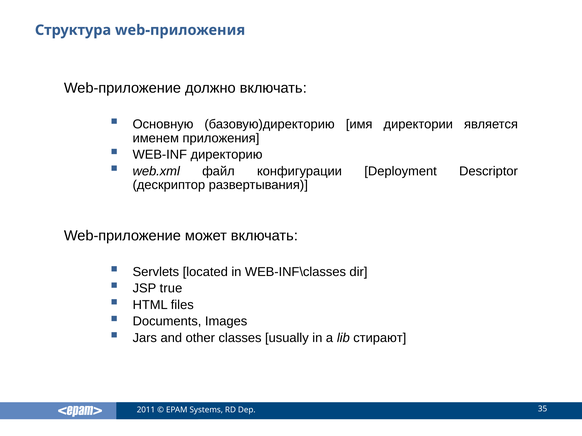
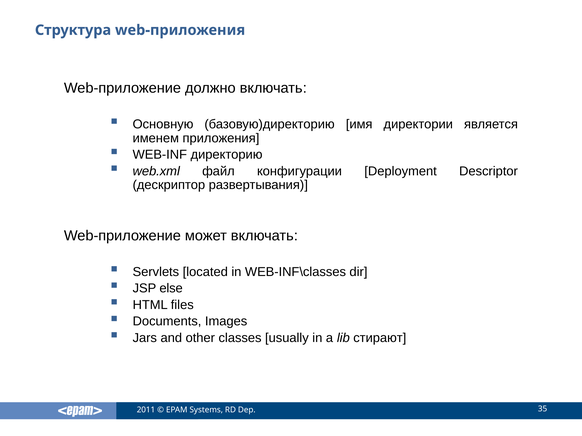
true: true -> else
